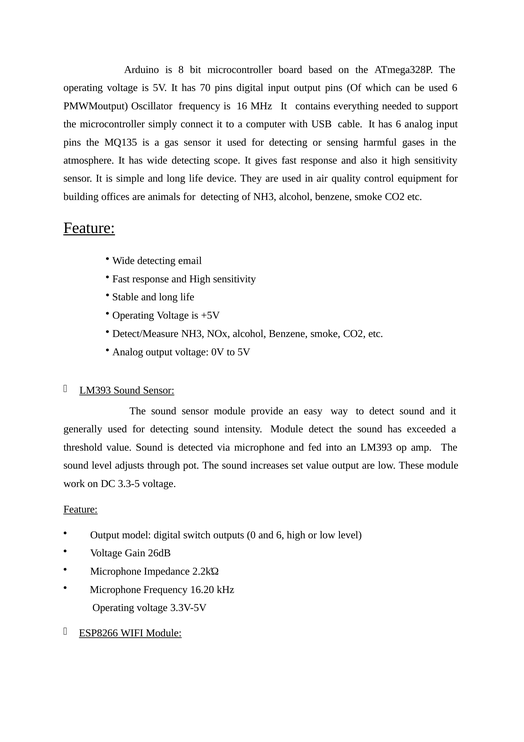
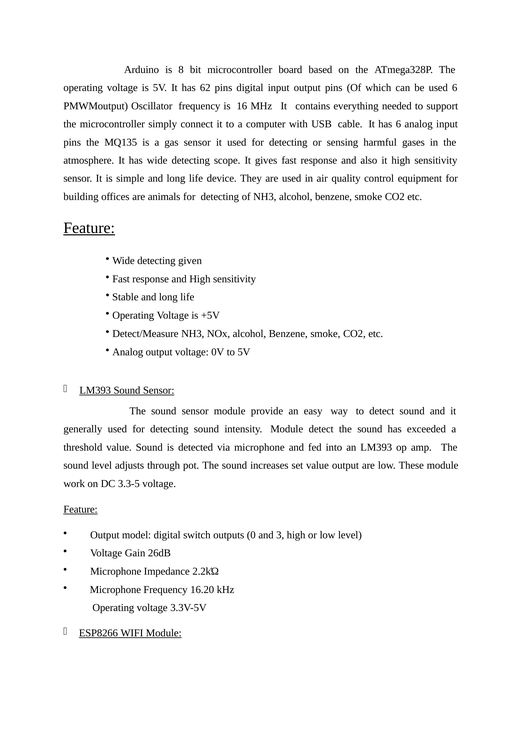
70: 70 -> 62
email: email -> given
and 6: 6 -> 3
